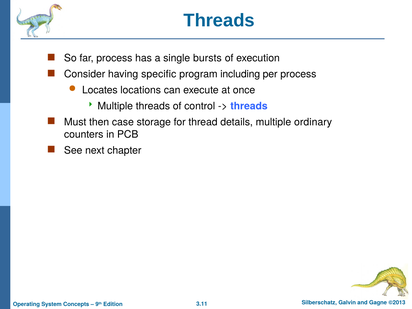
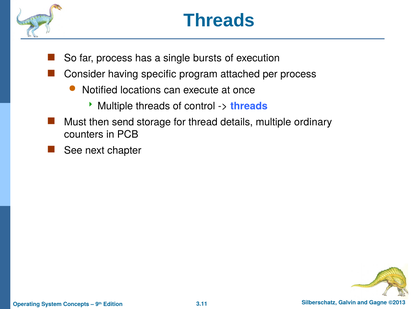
including: including -> attached
Locates: Locates -> Notified
case: case -> send
